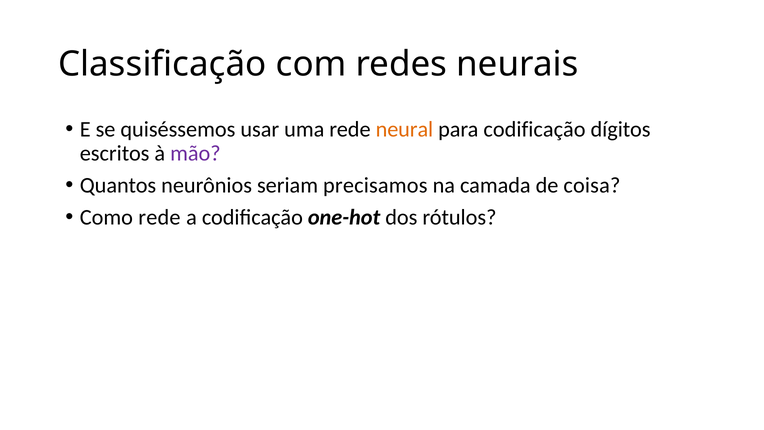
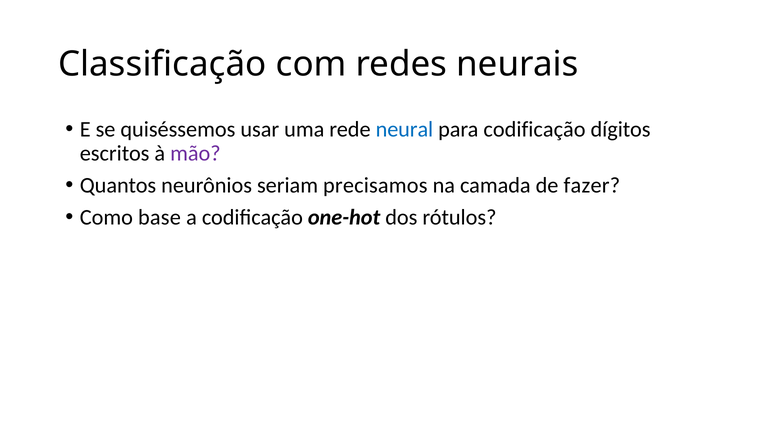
neural colour: orange -> blue
coisa: coisa -> fazer
Como rede: rede -> base
